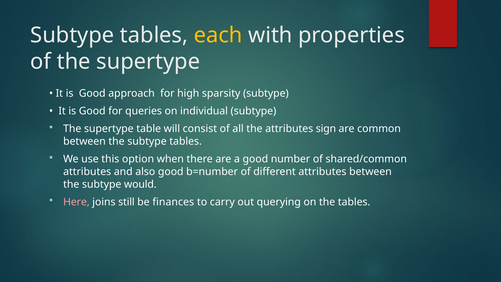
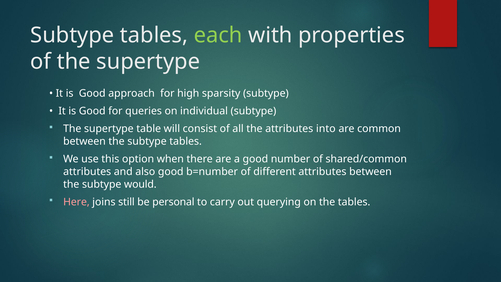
each colour: yellow -> light green
sign: sign -> into
finances: finances -> personal
